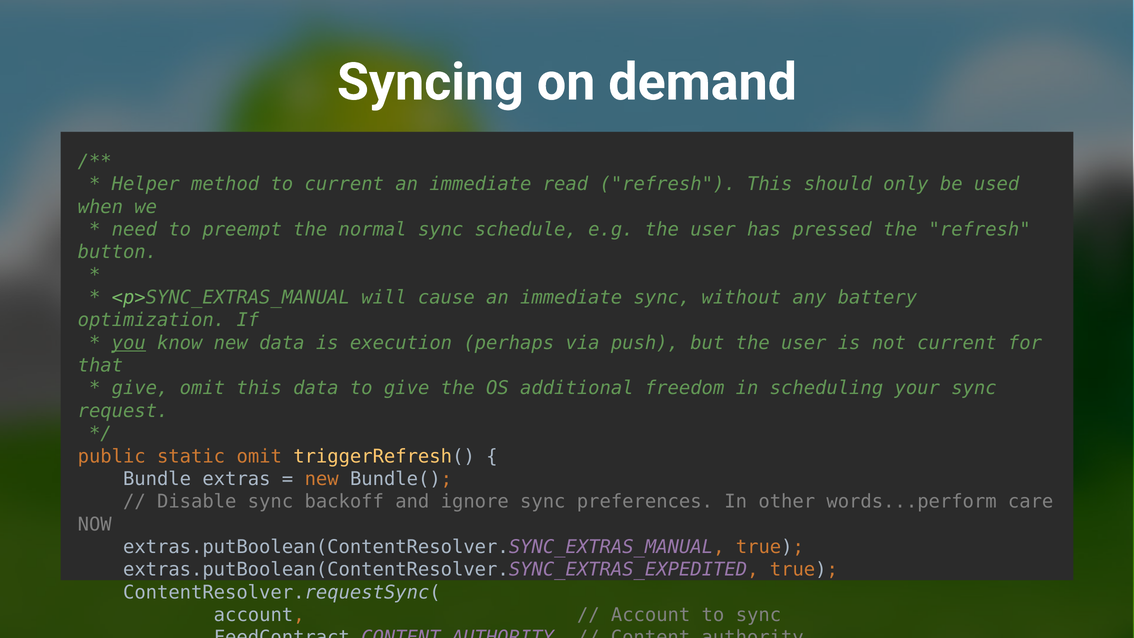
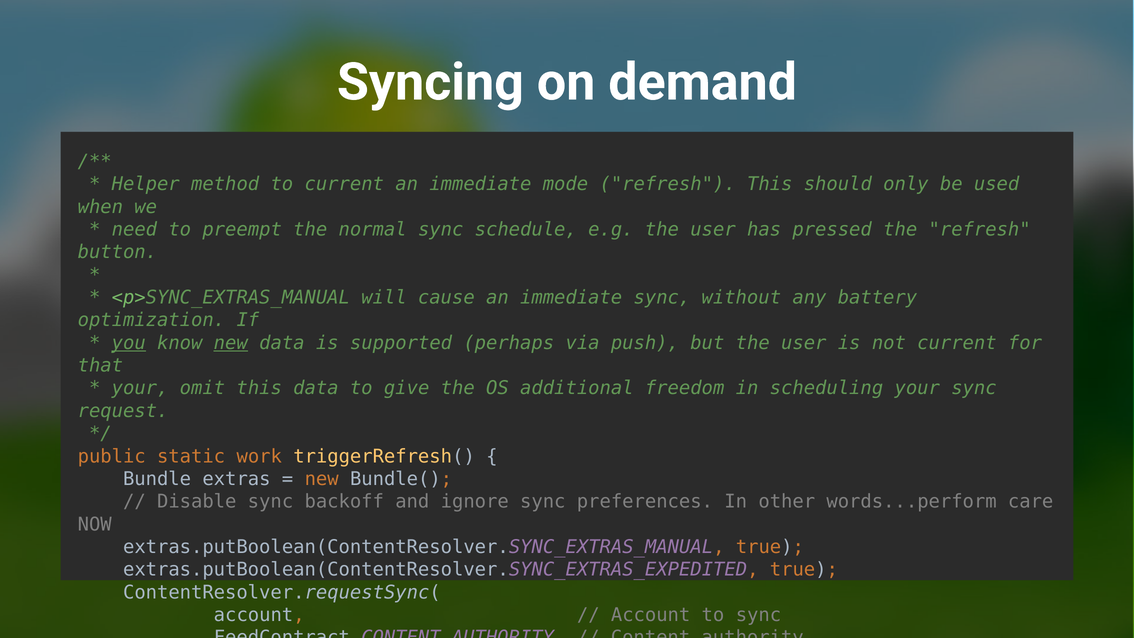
read: read -> mode
new at (231, 343) underline: none -> present
execution: execution -> supported
give at (140, 388): give -> your
static omit: omit -> work
